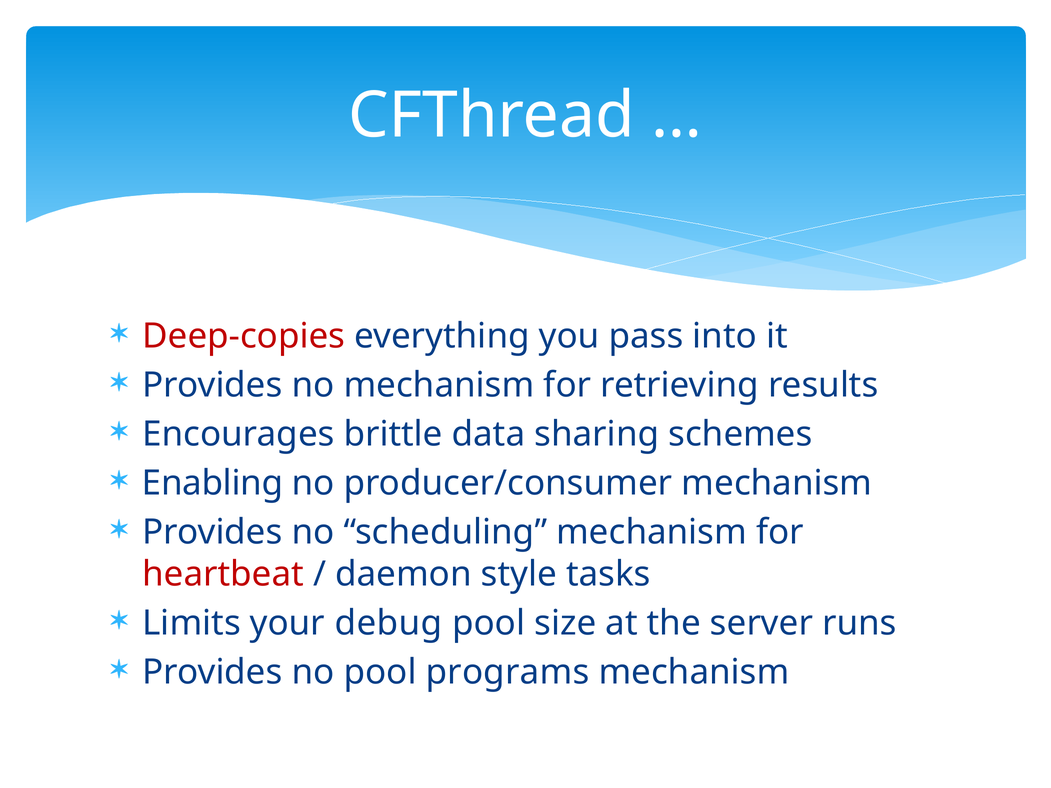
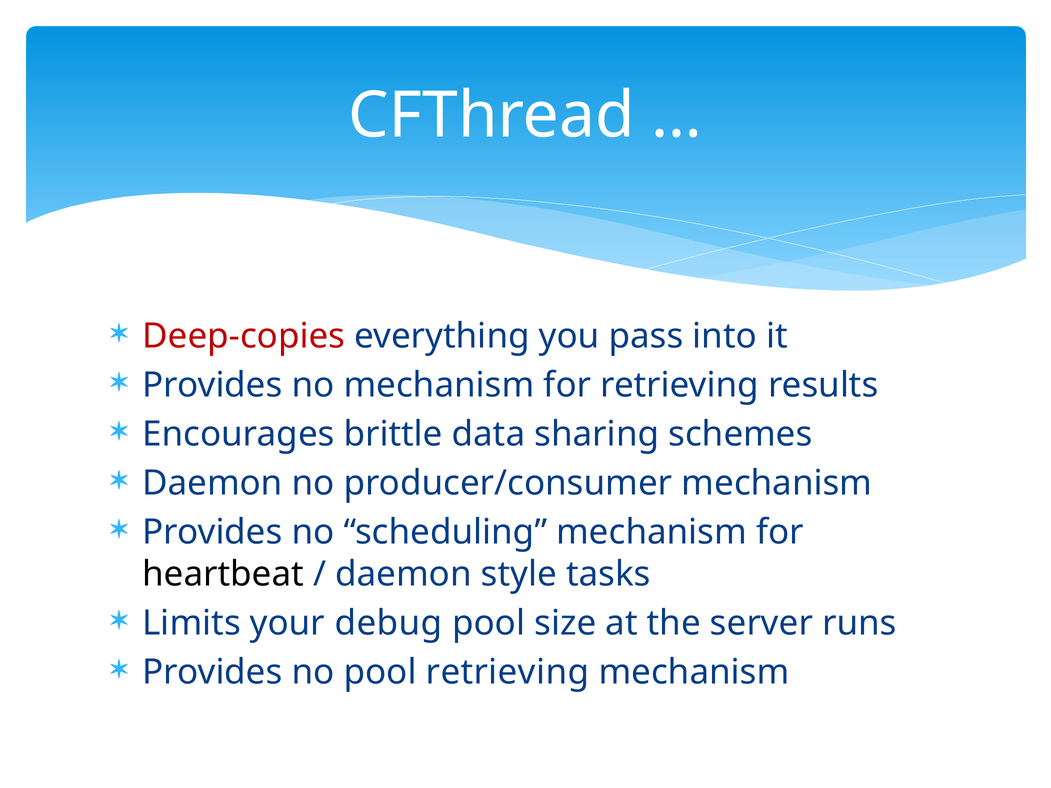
Enabling at (213, 483): Enabling -> Daemon
heartbeat colour: red -> black
pool programs: programs -> retrieving
